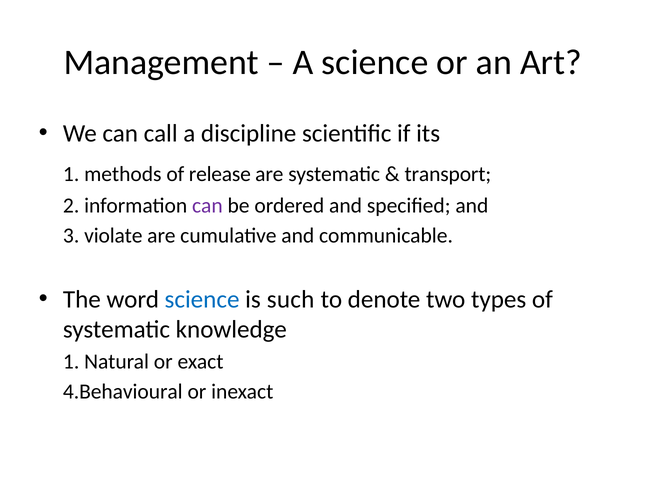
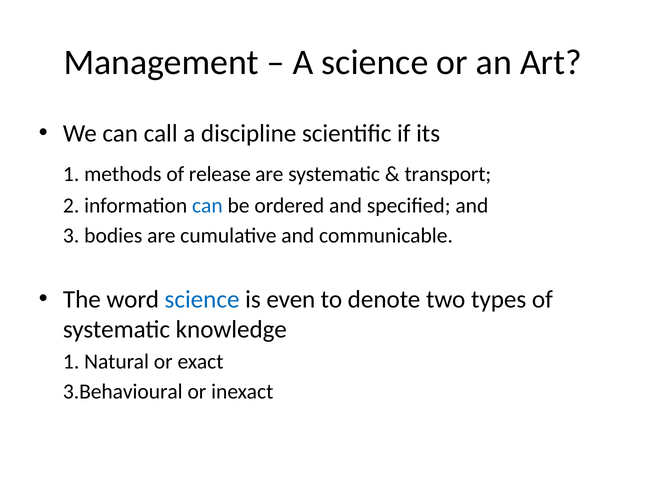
can at (207, 205) colour: purple -> blue
violate: violate -> bodies
such: such -> even
4.Behavioural: 4.Behavioural -> 3.Behavioural
